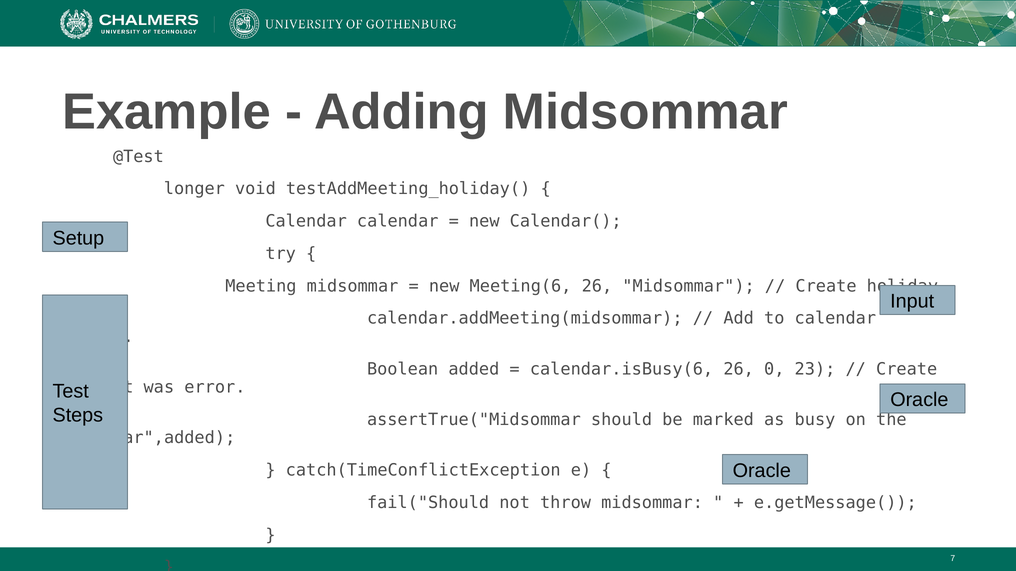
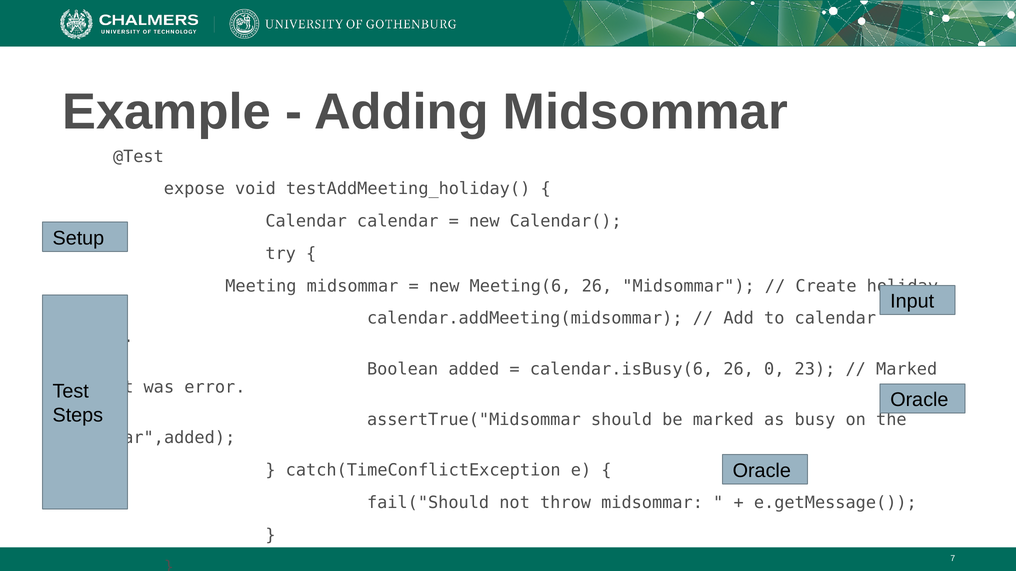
longer: longer -> expose
Create at (907, 369): Create -> Marked
